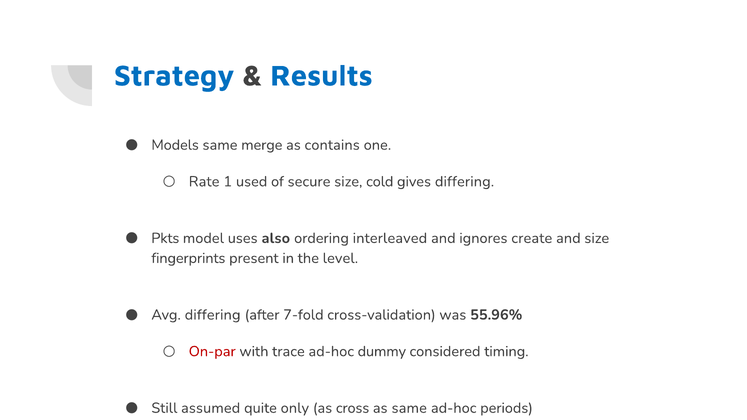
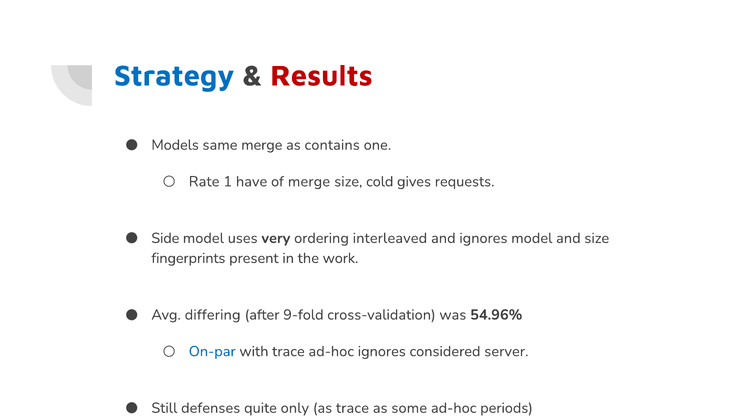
Results colour: blue -> red
used: used -> have
of secure: secure -> merge
gives differing: differing -> requests
Pkts: Pkts -> Side
also: also -> very
ignores create: create -> model
the level: level -> work
7-fold: 7-fold -> 9-fold
55.96%: 55.96% -> 54.96%
On-par colour: red -> blue
ad-hoc dummy: dummy -> ignores
timing: timing -> server
assumed: assumed -> defenses
as cross: cross -> trace
as same: same -> some
